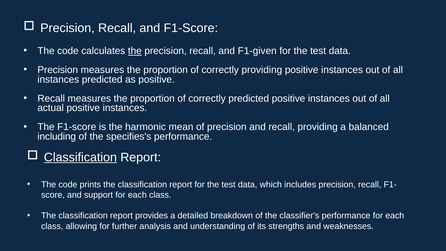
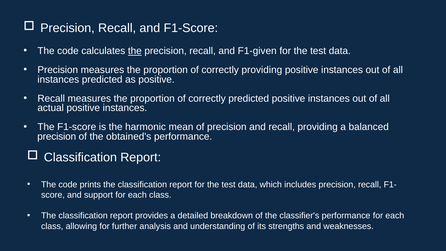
including at (57, 137): including -> precision
specifies's: specifies's -> obtained's
Classification at (80, 157) underline: present -> none
